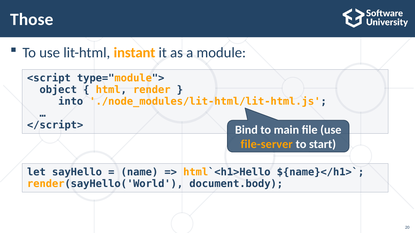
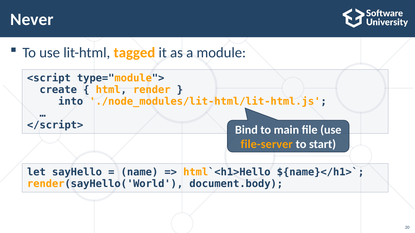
Those: Those -> Never
instant: instant -> tagged
object: object -> create
